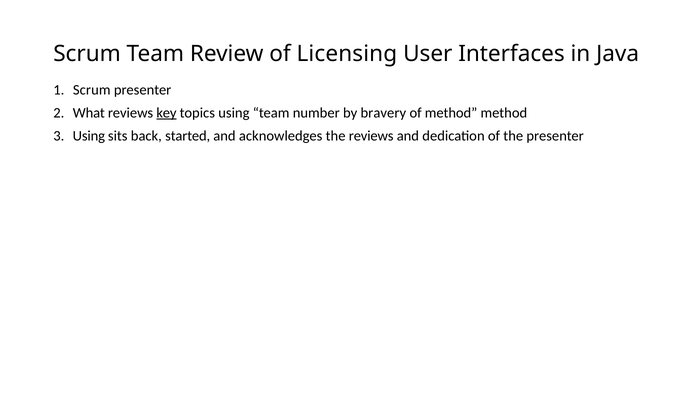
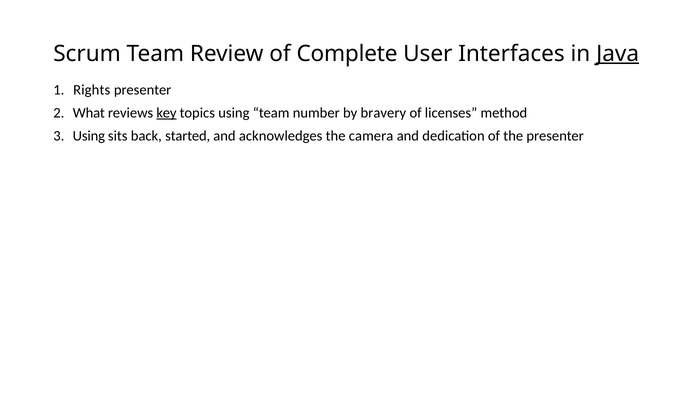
Licensing: Licensing -> Complete
Java underline: none -> present
Scrum at (92, 90): Scrum -> Rights
of method: method -> licenses
the reviews: reviews -> camera
